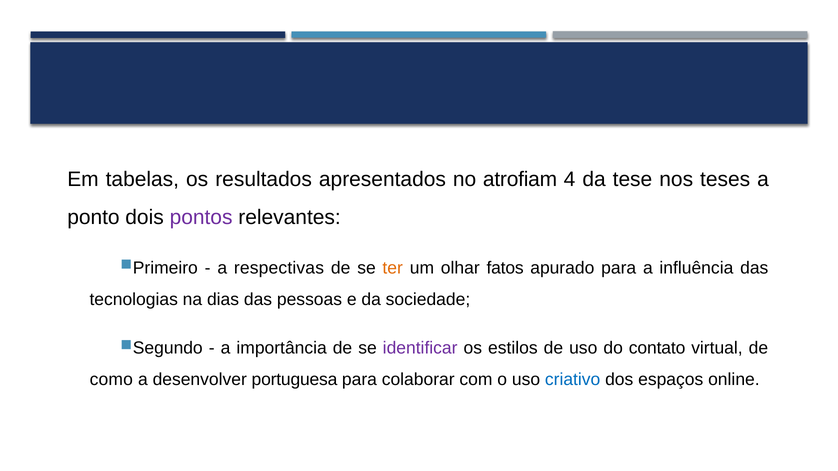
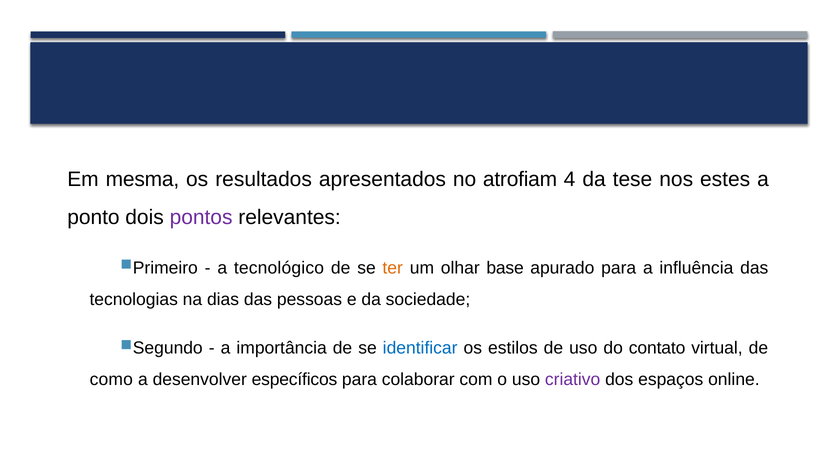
tabelas: tabelas -> mesma
teses: teses -> estes
respectivas: respectivas -> tecnológico
fatos: fatos -> base
identificar colour: purple -> blue
portuguesa: portuguesa -> específicos
criativo colour: blue -> purple
